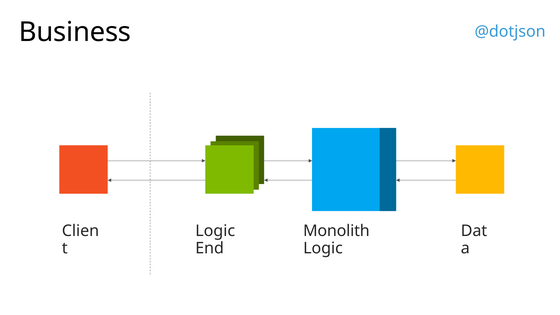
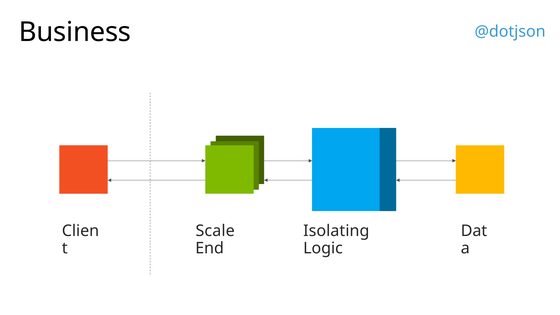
Logic at (215, 231): Logic -> Scale
Monolith: Monolith -> Isolating
